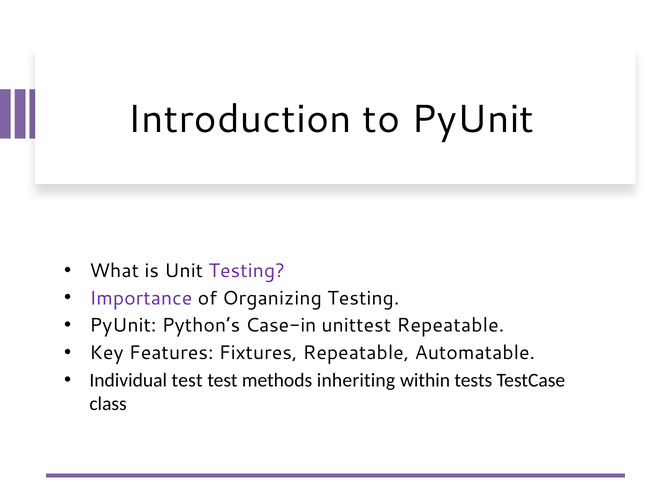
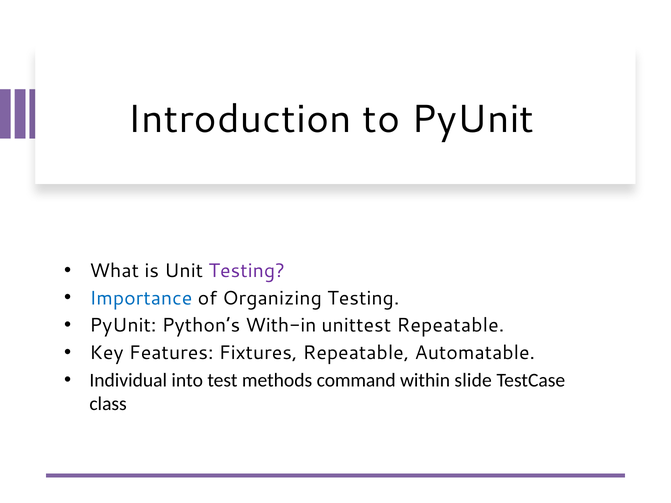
Importance colour: purple -> blue
Case-in: Case-in -> With-in
Individual test: test -> into
inheriting: inheriting -> command
tests: tests -> slide
